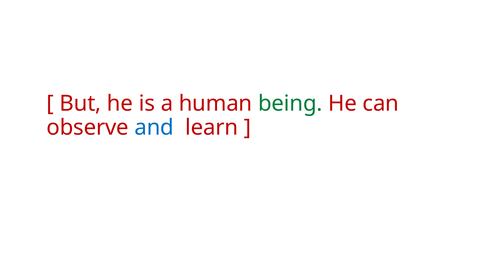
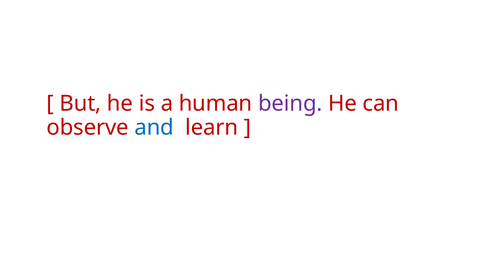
being colour: green -> purple
